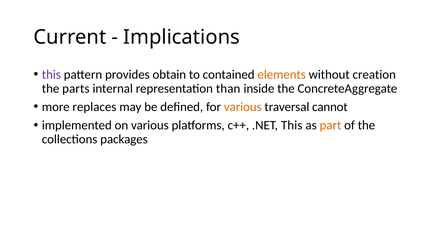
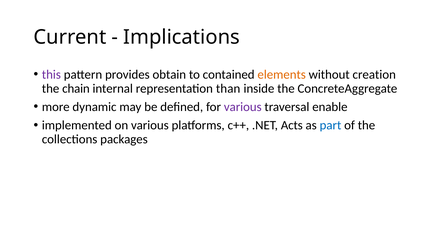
parts: parts -> chain
replaces: replaces -> dynamic
various at (243, 107) colour: orange -> purple
cannot: cannot -> enable
.NET This: This -> Acts
part colour: orange -> blue
